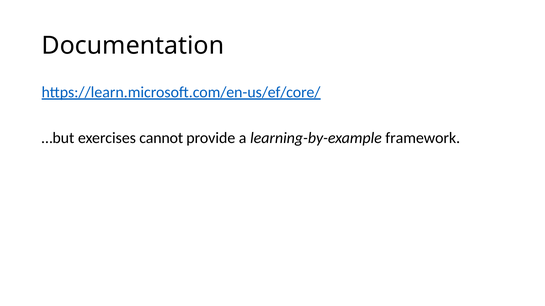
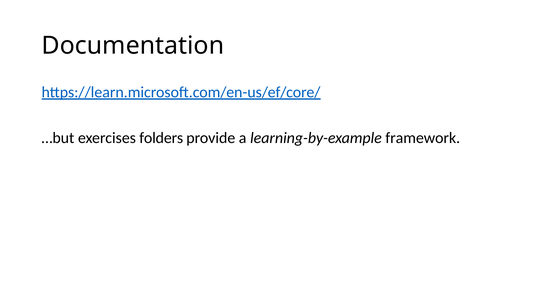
cannot: cannot -> folders
